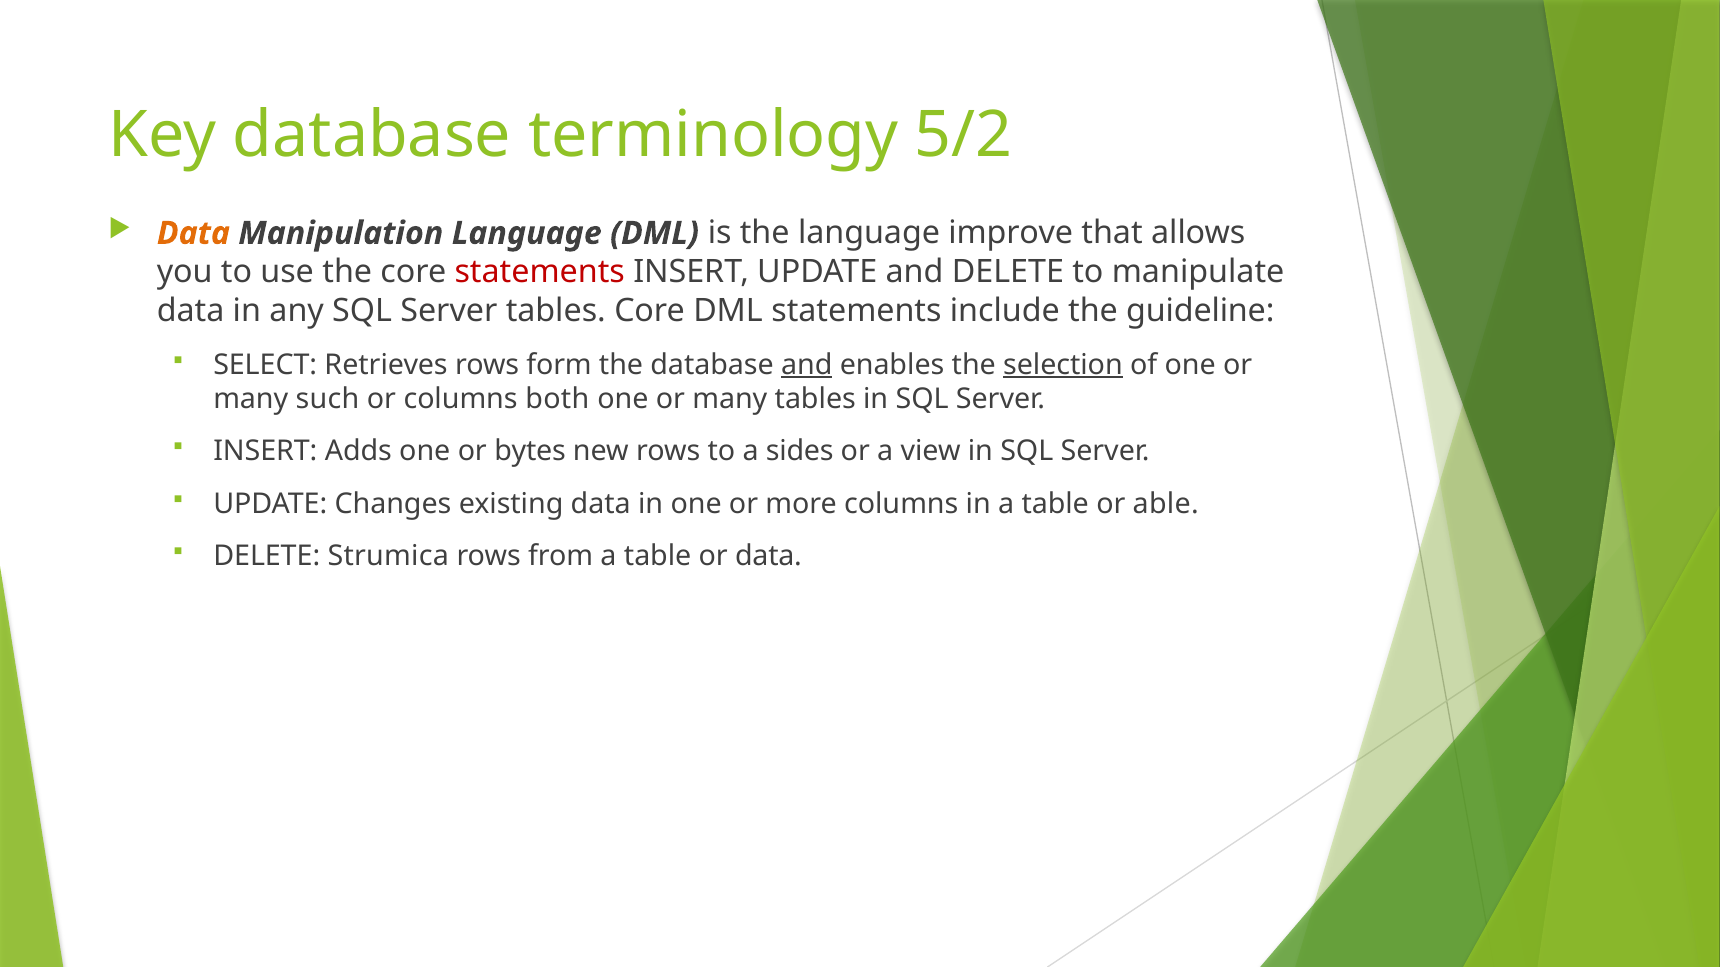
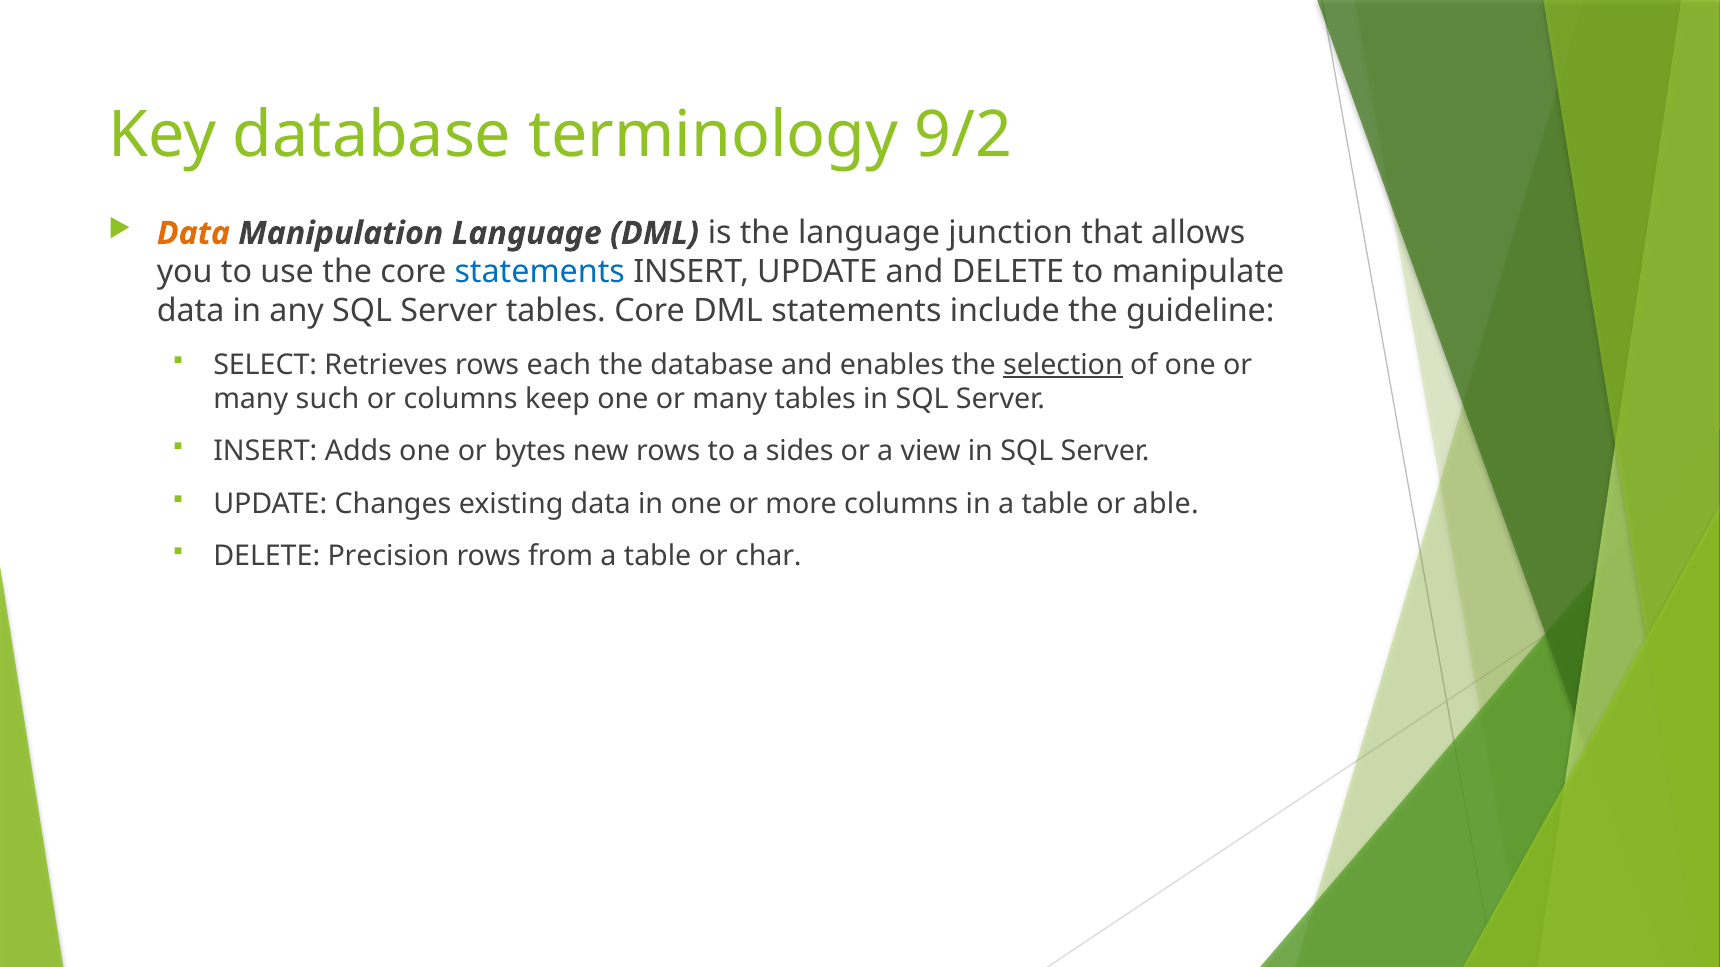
5/2: 5/2 -> 9/2
improve: improve -> junction
statements at (540, 272) colour: red -> blue
form: form -> each
and at (807, 365) underline: present -> none
both: both -> keep
Strumica: Strumica -> Precision
or data: data -> char
